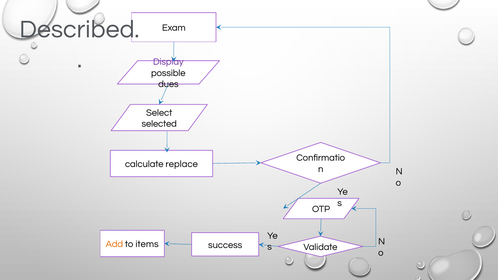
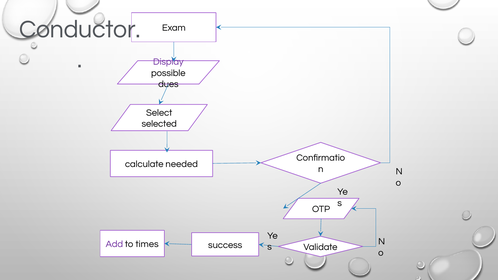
Described: Described -> Conductor
replace: replace -> needed
Add colour: orange -> purple
items: items -> times
